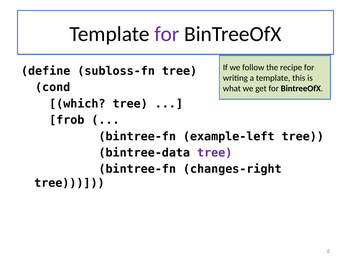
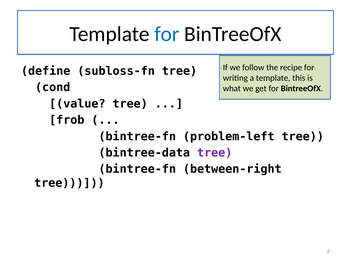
for at (167, 34) colour: purple -> blue
which: which -> value
example-left: example-left -> problem-left
changes-right: changes-right -> between-right
